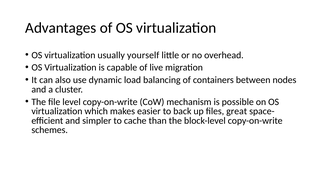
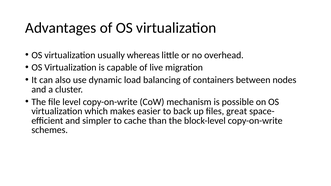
yourself: yourself -> whereas
